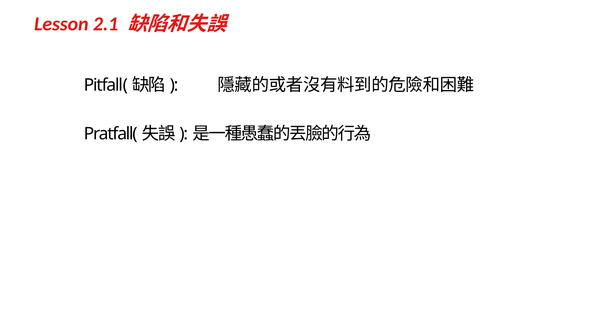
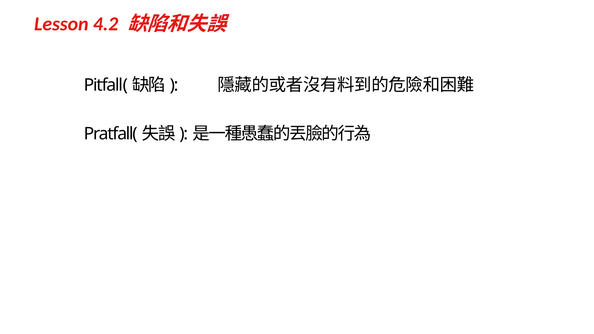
2.1: 2.1 -> 4.2
